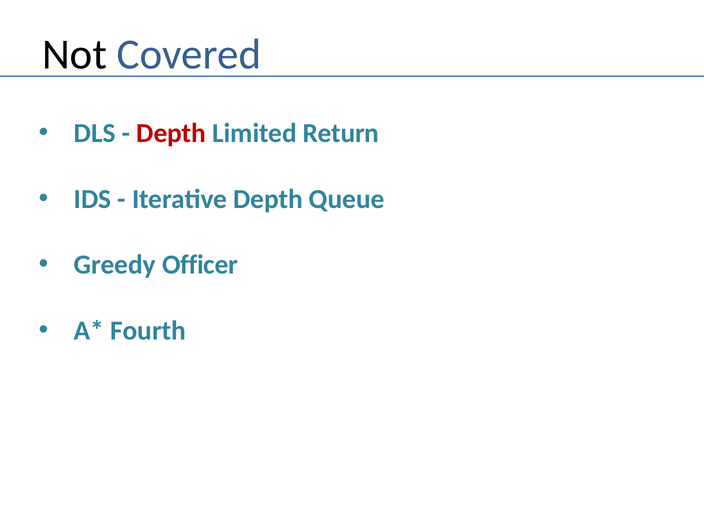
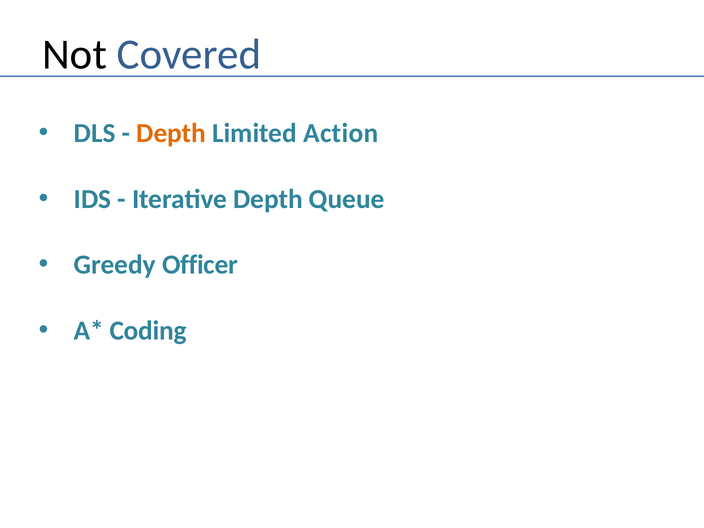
Depth at (171, 133) colour: red -> orange
Return: Return -> Action
Fourth: Fourth -> Coding
